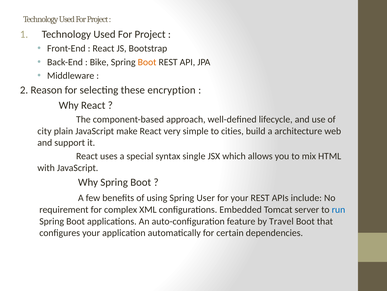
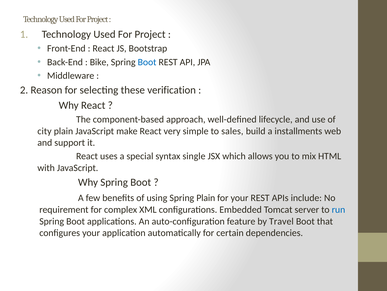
Boot at (147, 62) colour: orange -> blue
encryption: encryption -> verification
cities: cities -> sales
architecture: architecture -> installments
Spring User: User -> Plain
